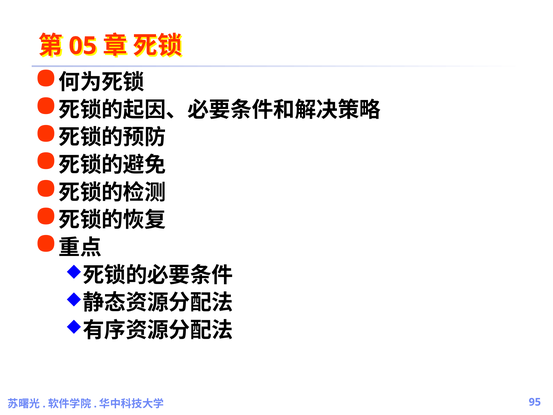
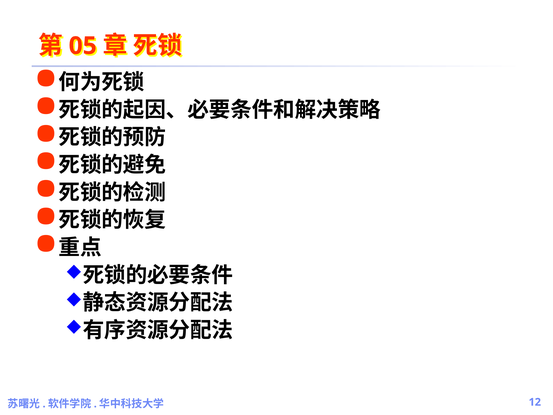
95: 95 -> 12
